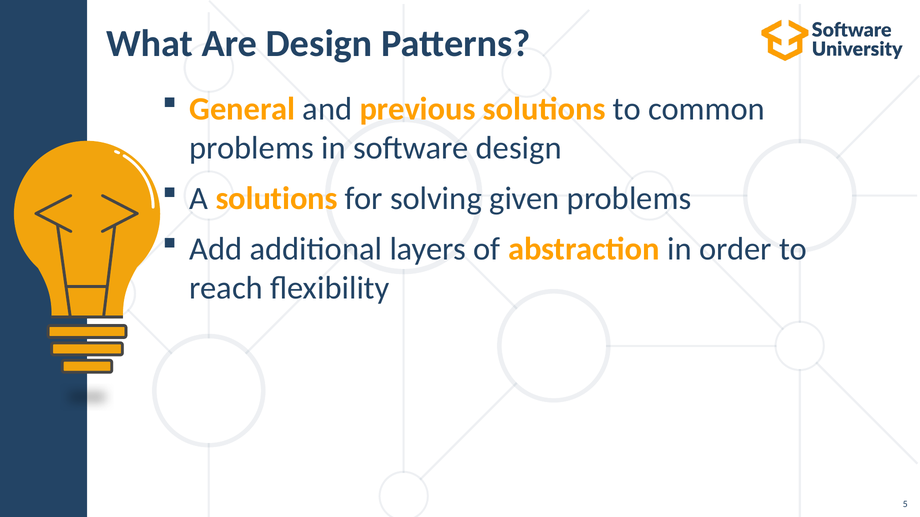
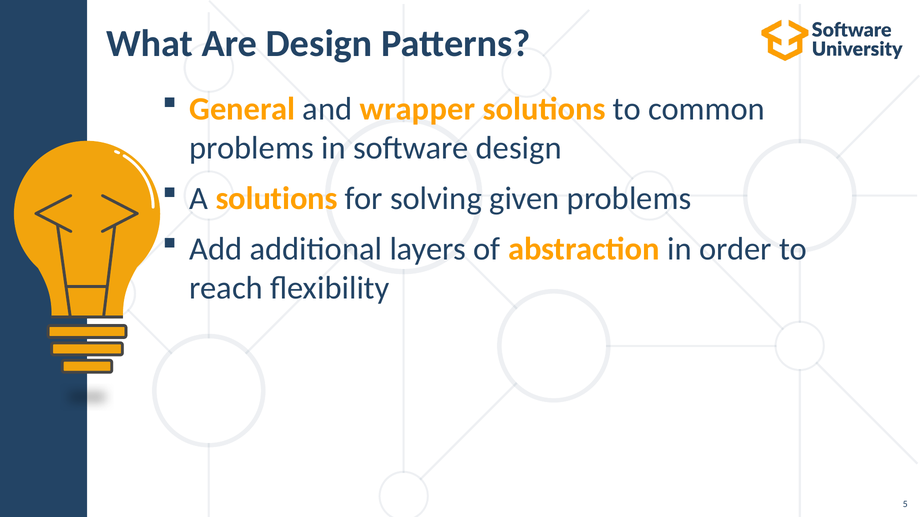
previous: previous -> wrapper
